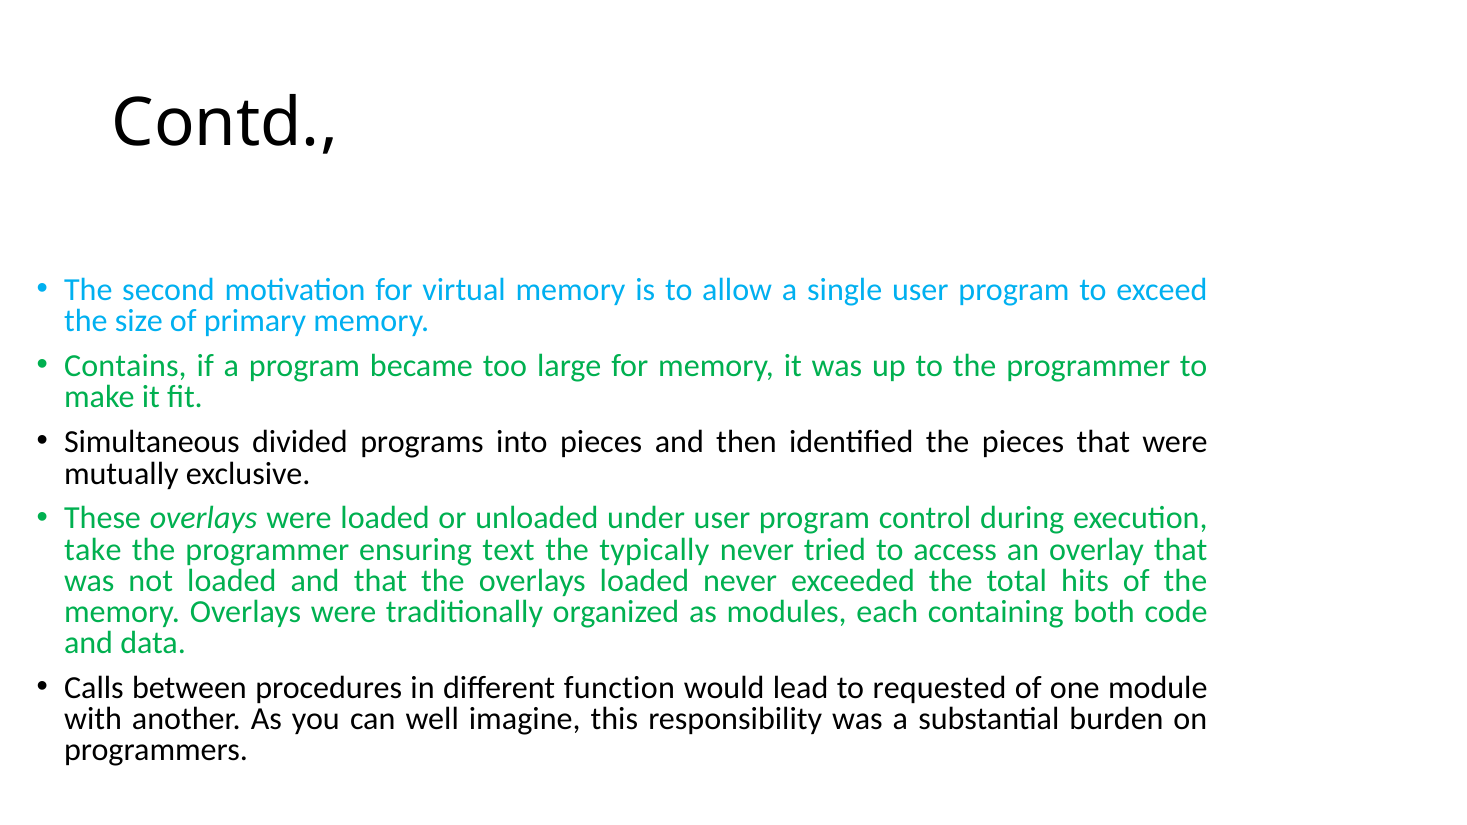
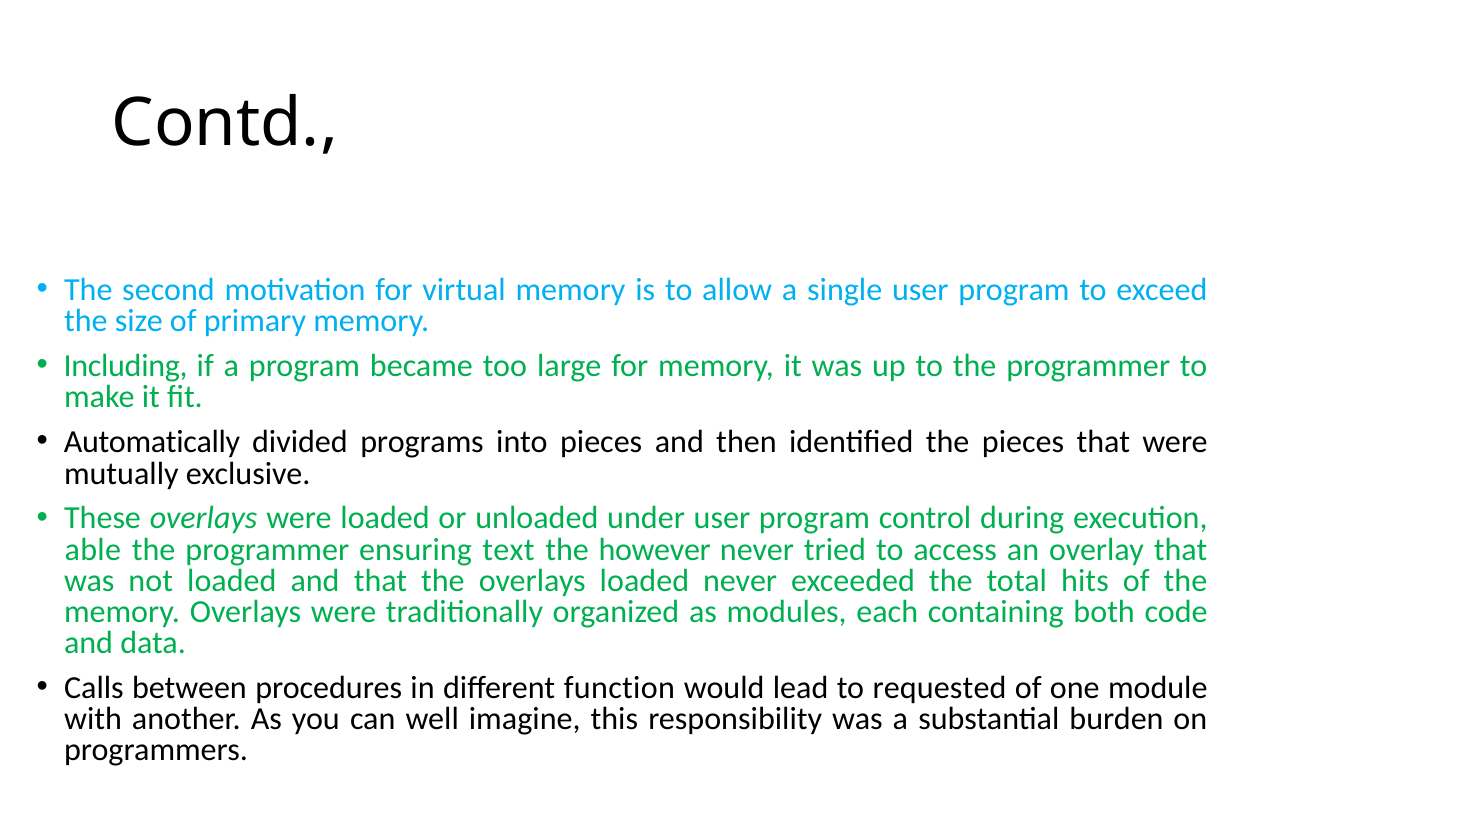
Contains: Contains -> Including
Simultaneous: Simultaneous -> Automatically
take: take -> able
typically: typically -> however
